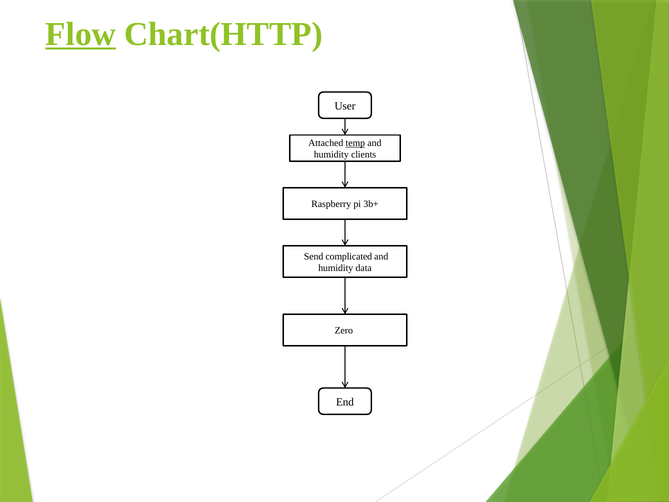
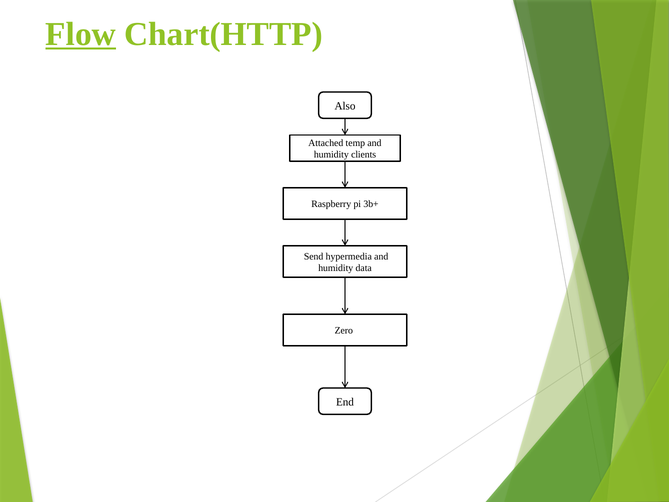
User: User -> Also
temp underline: present -> none
complicated: complicated -> hypermedia
